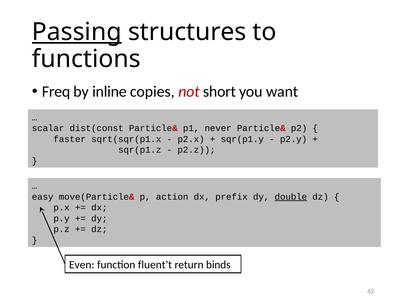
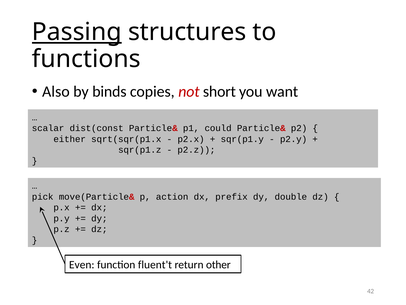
Freq: Freq -> Also
inline: inline -> binds
never: never -> could
faster: faster -> either
easy: easy -> pick
double underline: present -> none
binds: binds -> other
